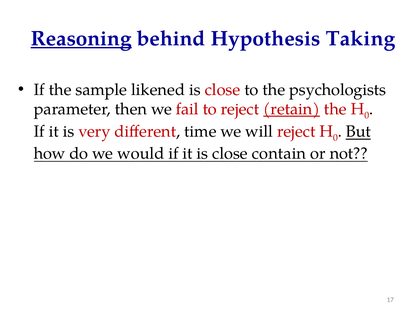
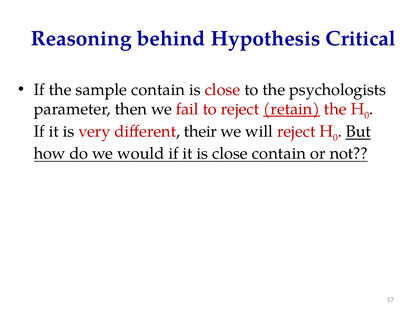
Reasoning underline: present -> none
Taking: Taking -> Critical
sample likened: likened -> contain
time: time -> their
